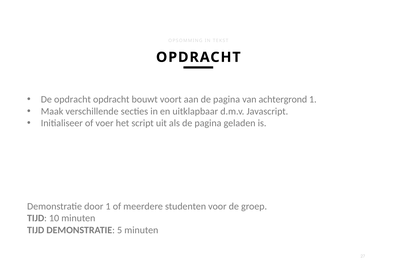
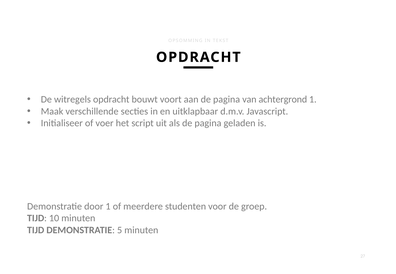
De opdracht: opdracht -> witregels
